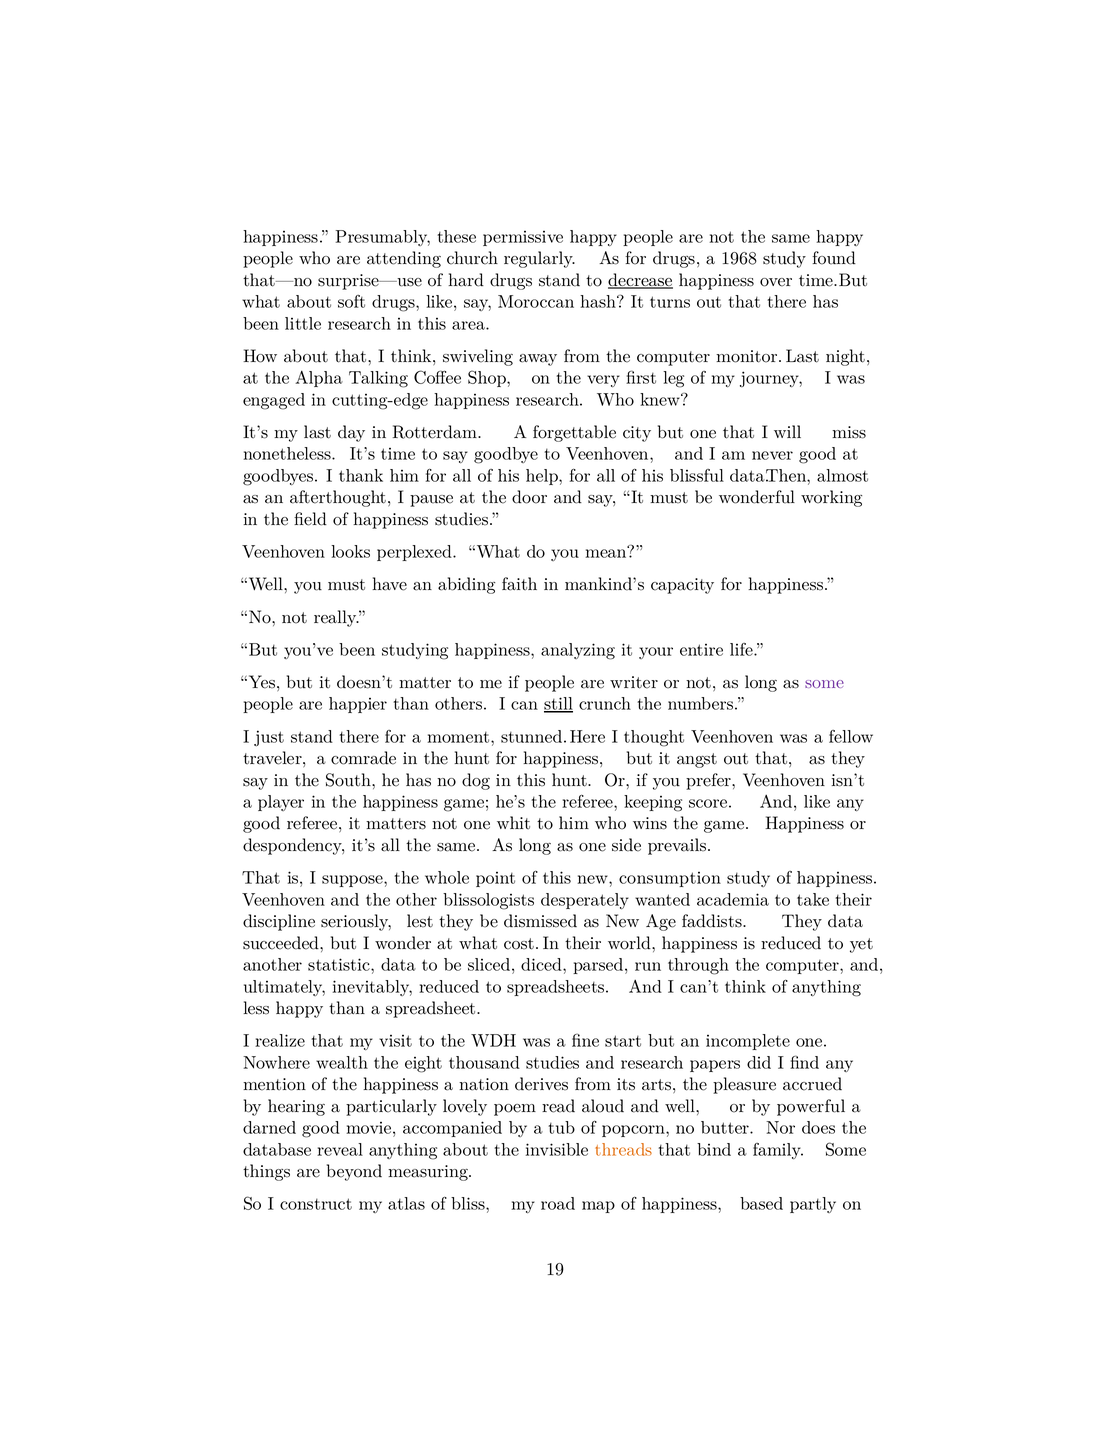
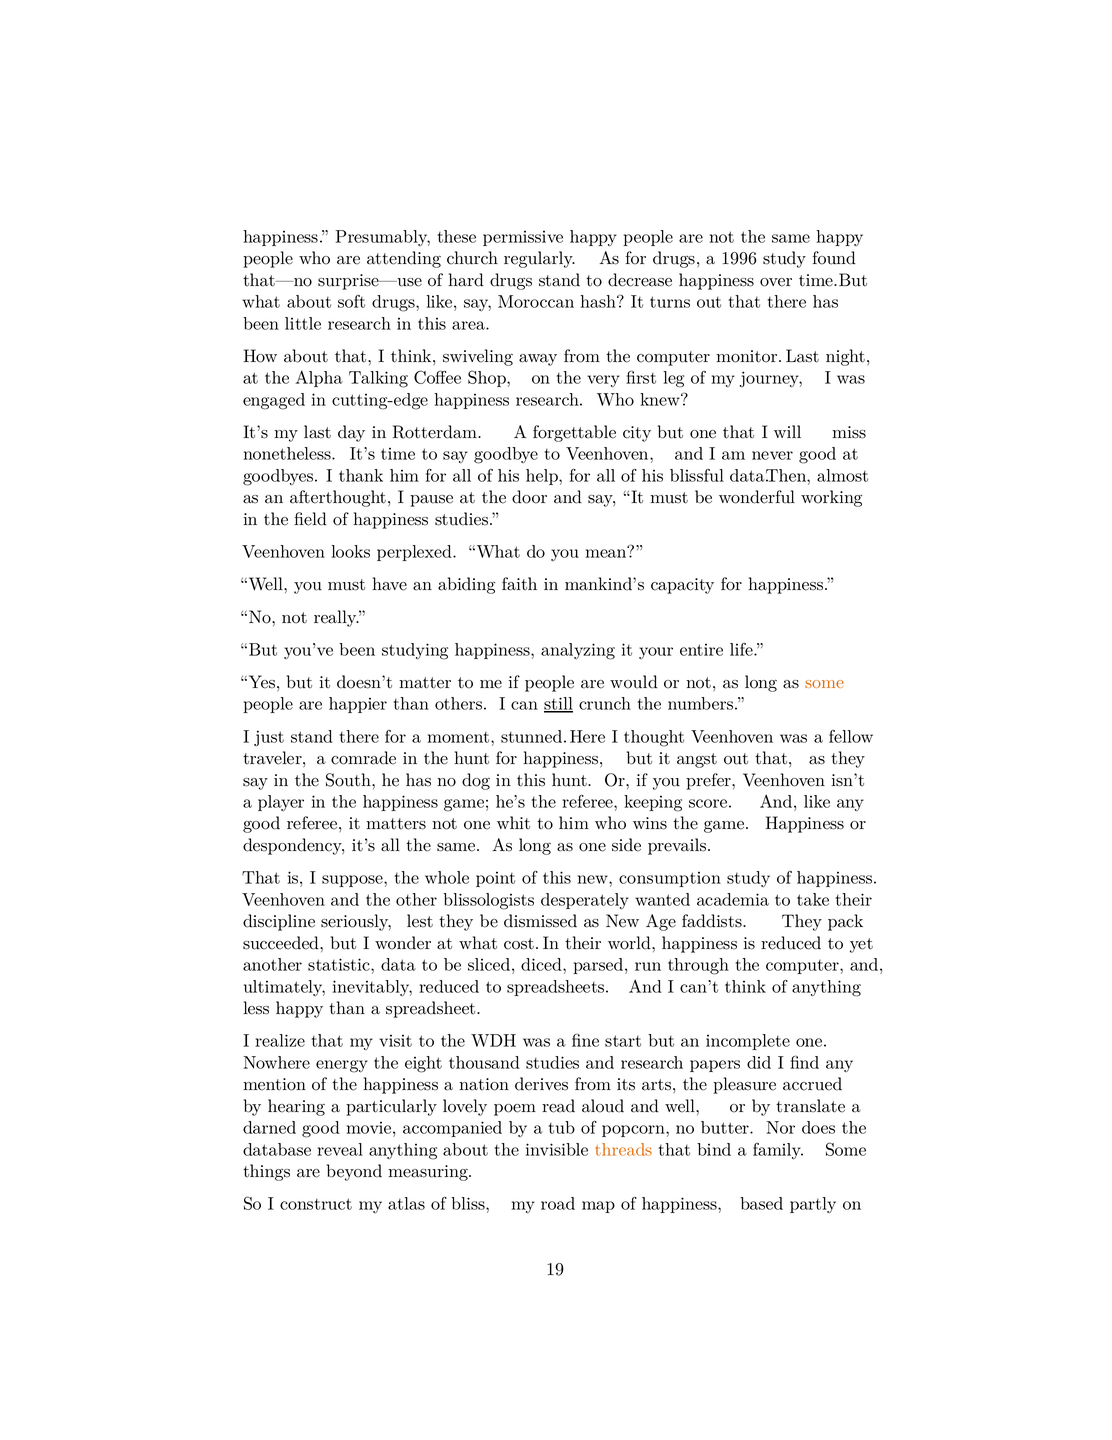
1968: 1968 -> 1996
decrease underline: present -> none
writer: writer -> would
some at (825, 682) colour: purple -> orange
They data: data -> pack
wealth: wealth -> energy
powerful: powerful -> translate
